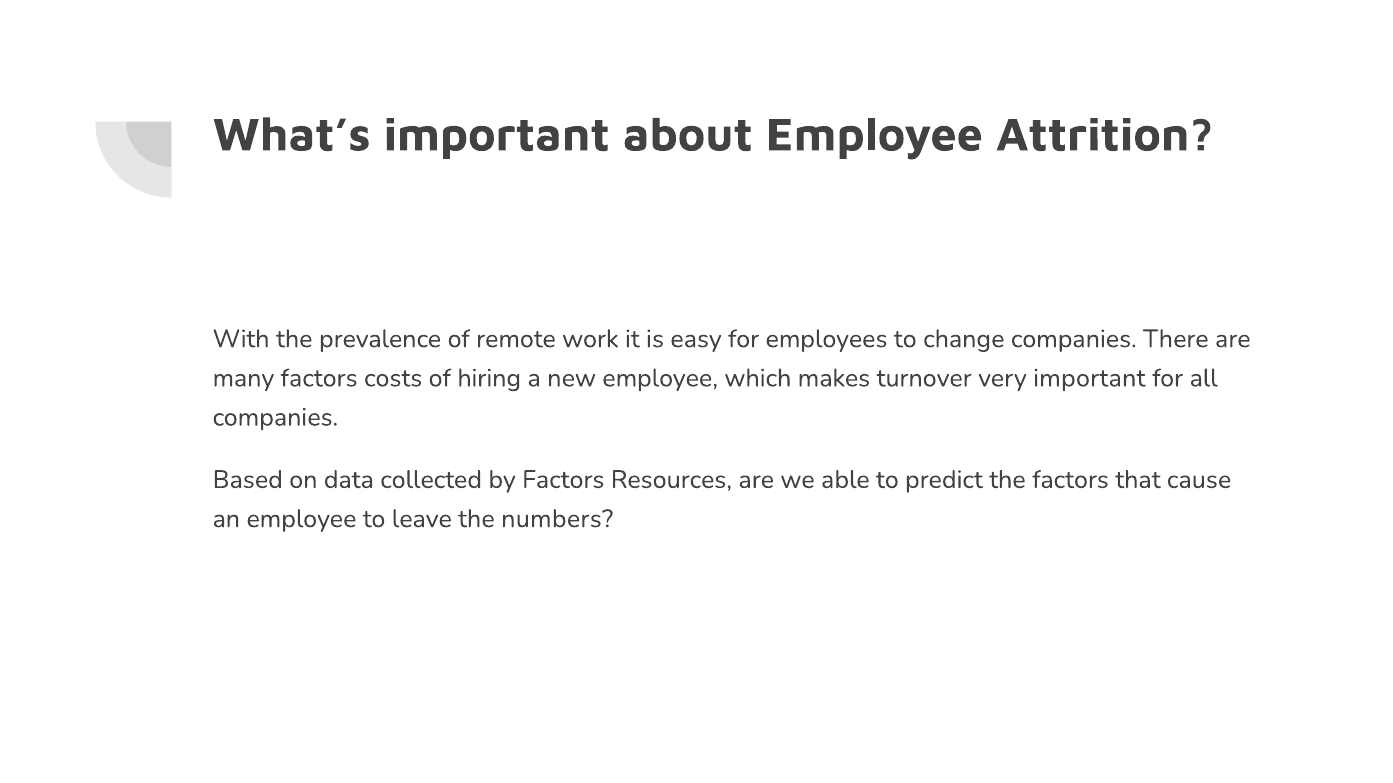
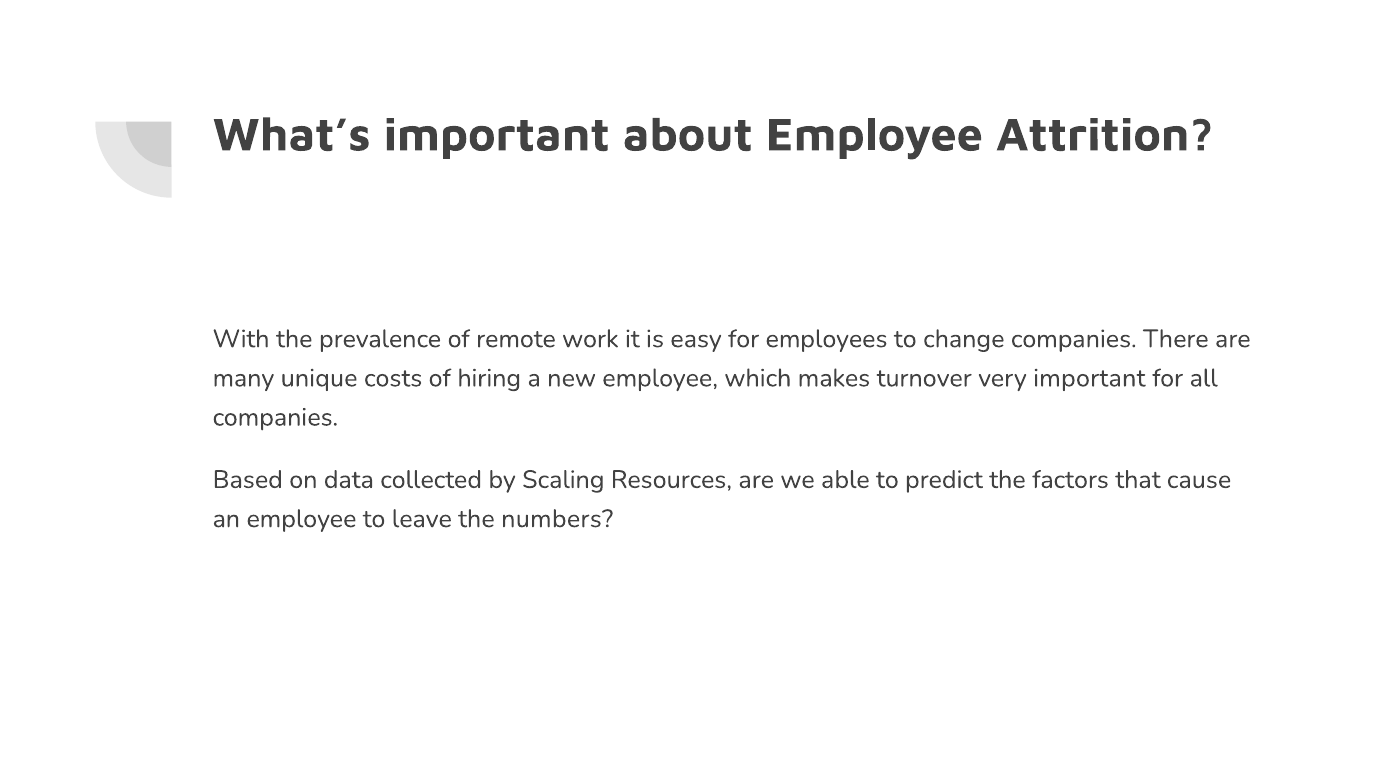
many factors: factors -> unique
by Factors: Factors -> Scaling
